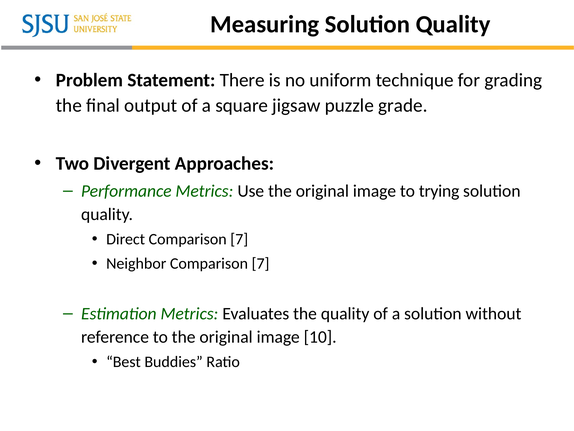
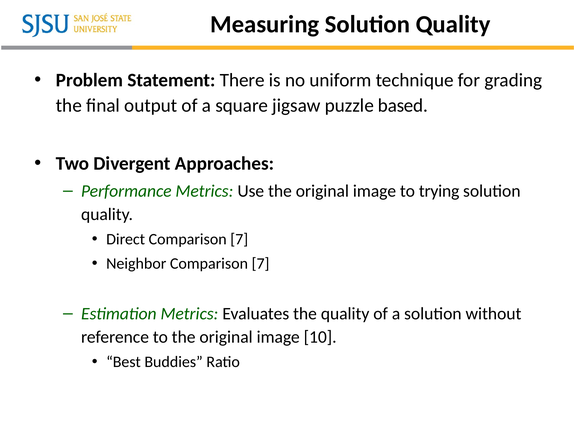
grade: grade -> based
